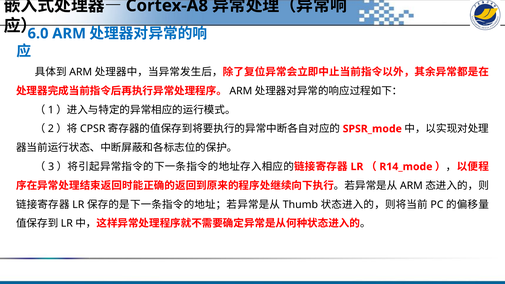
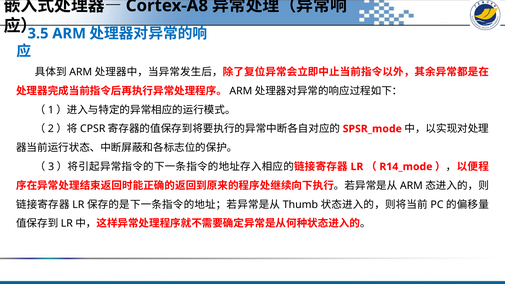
6.0: 6.0 -> 3.5
